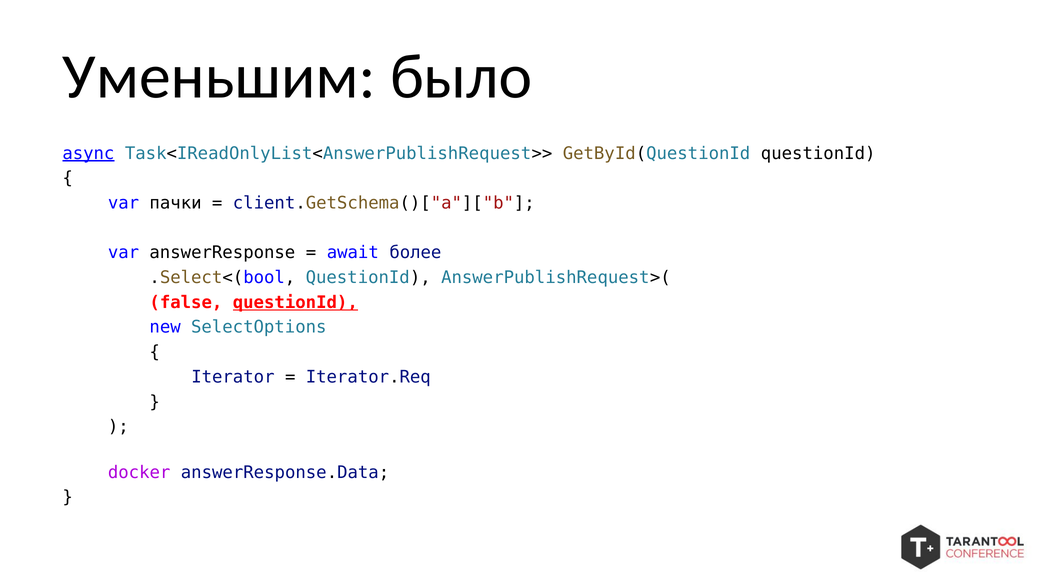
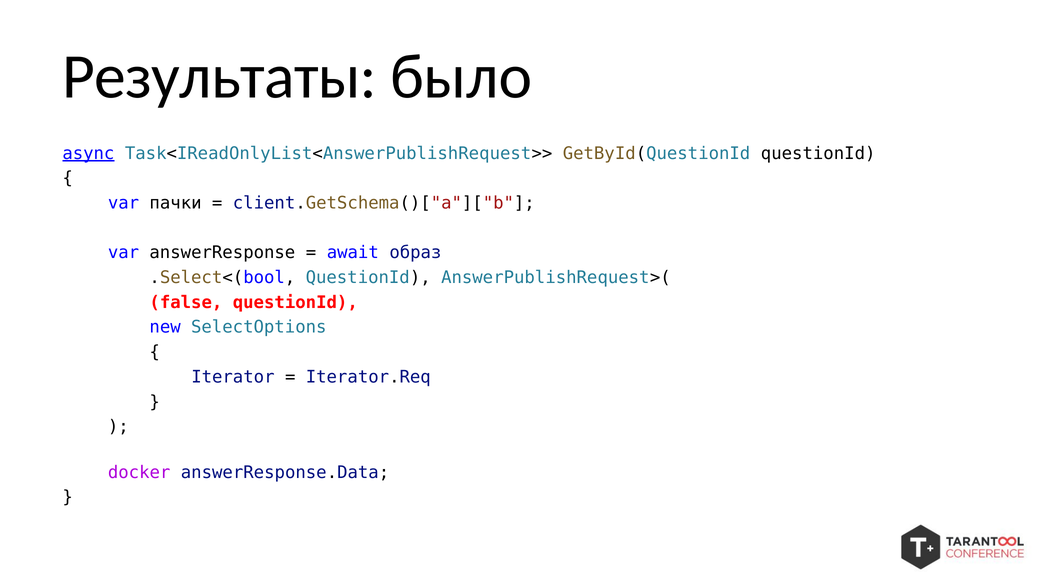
Уменьшим: Уменьшим -> Результаты
более: более -> образ
questionId at (295, 302) underline: present -> none
